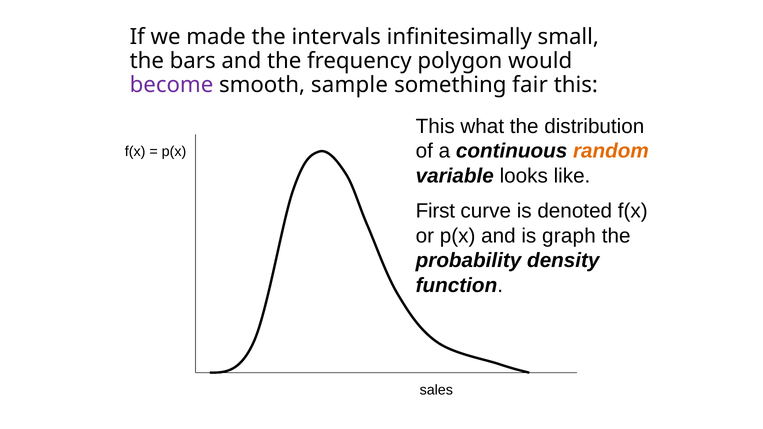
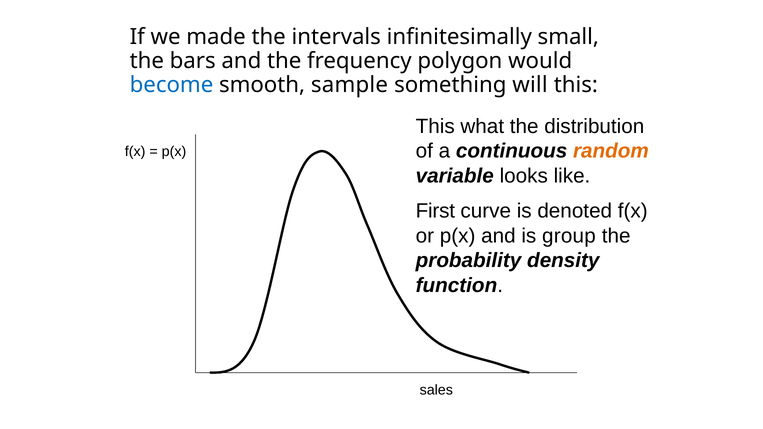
become colour: purple -> blue
fair: fair -> will
graph: graph -> group
